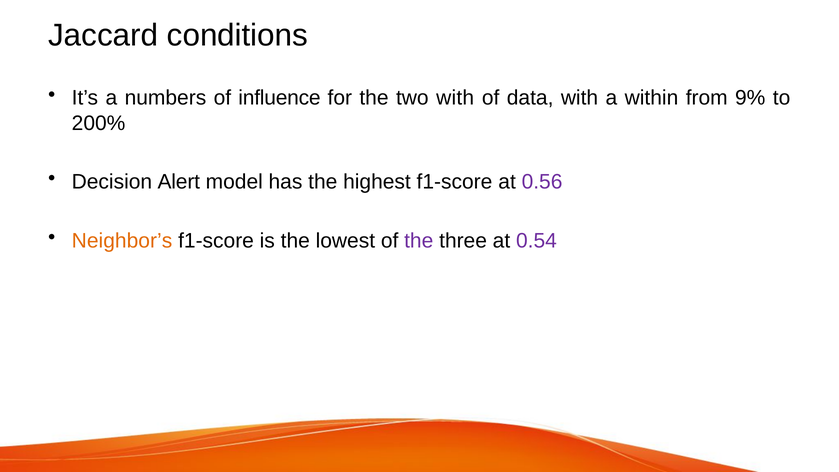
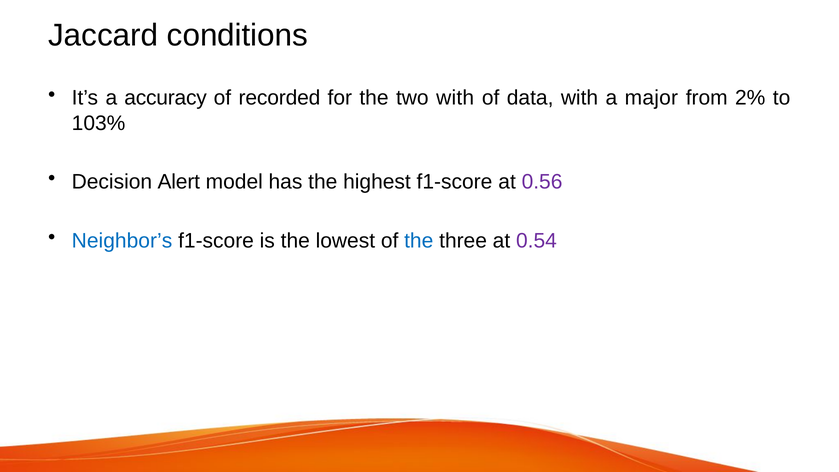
numbers: numbers -> accuracy
influence: influence -> recorded
within: within -> major
9%: 9% -> 2%
200%: 200% -> 103%
Neighbor’s colour: orange -> blue
the at (419, 241) colour: purple -> blue
